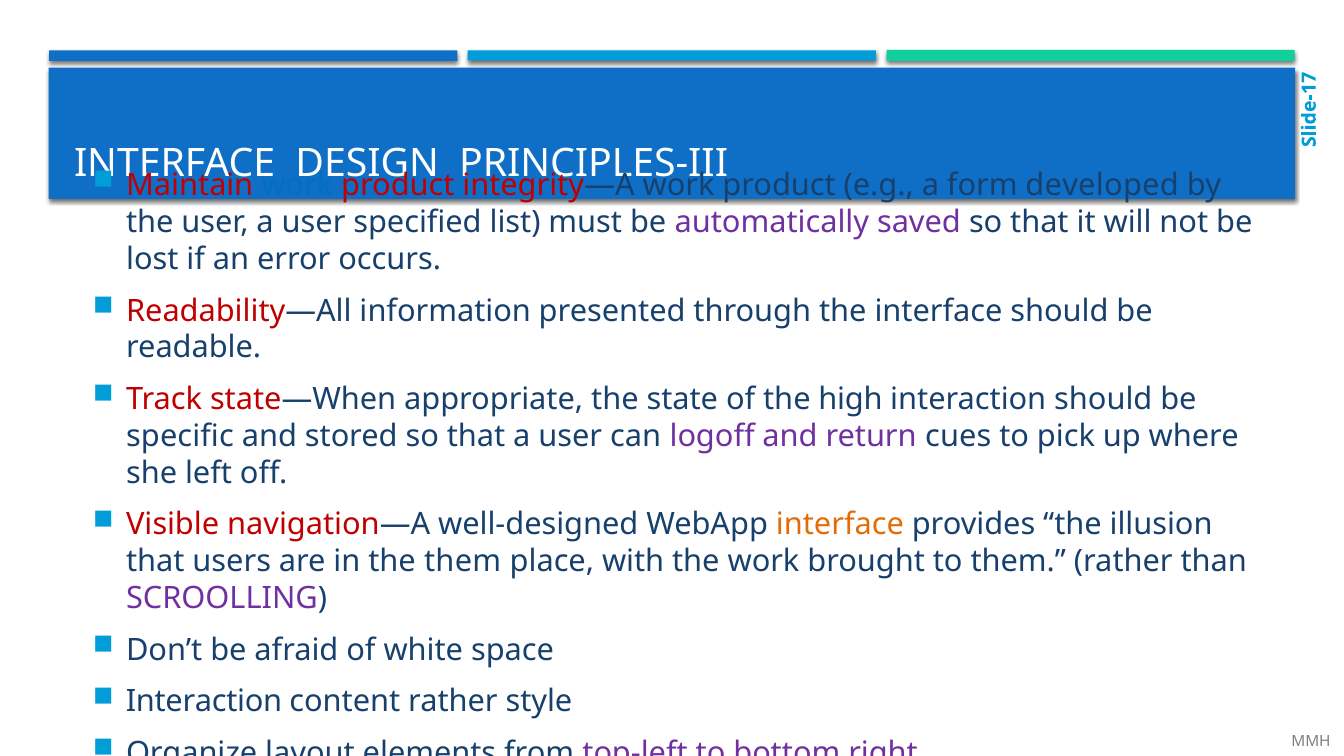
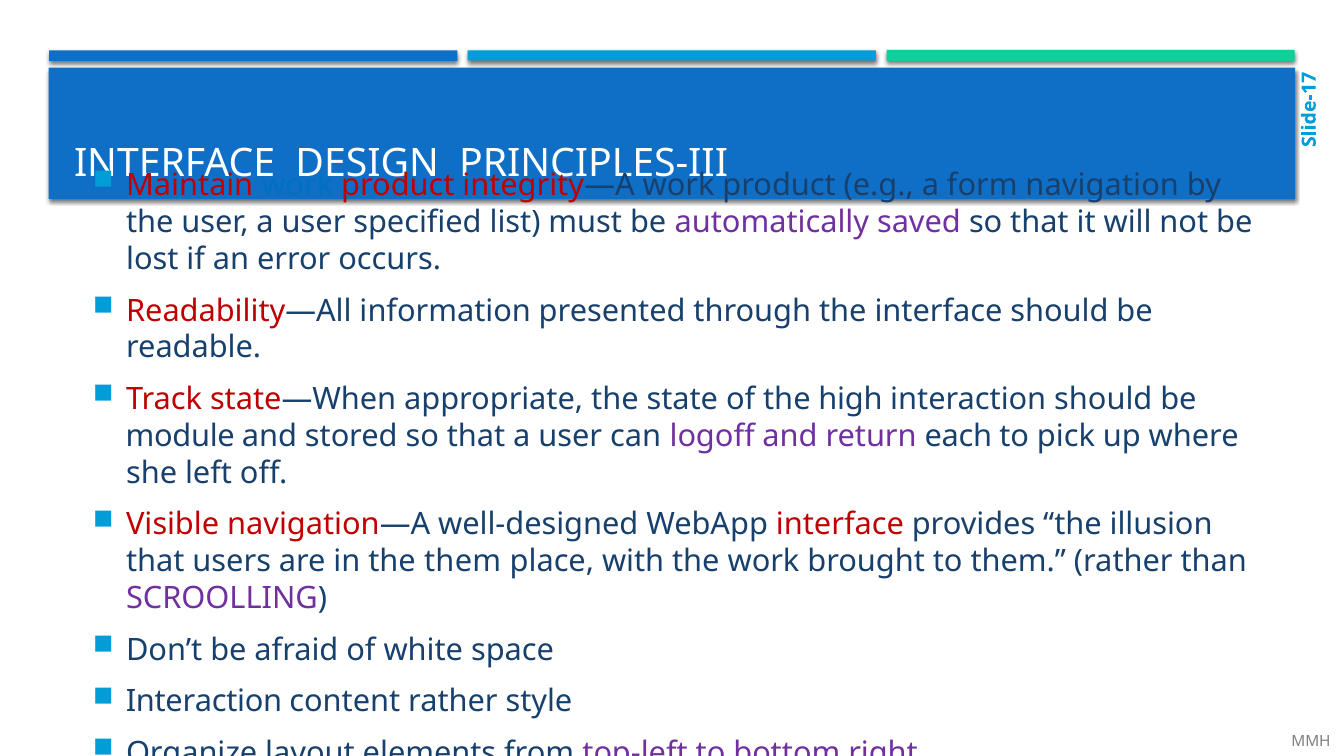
developed: developed -> navigation
specific: specific -> module
cues: cues -> each
interface at (840, 525) colour: orange -> red
